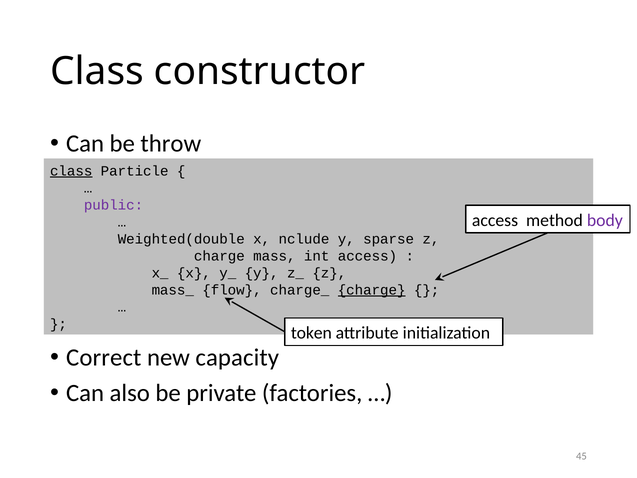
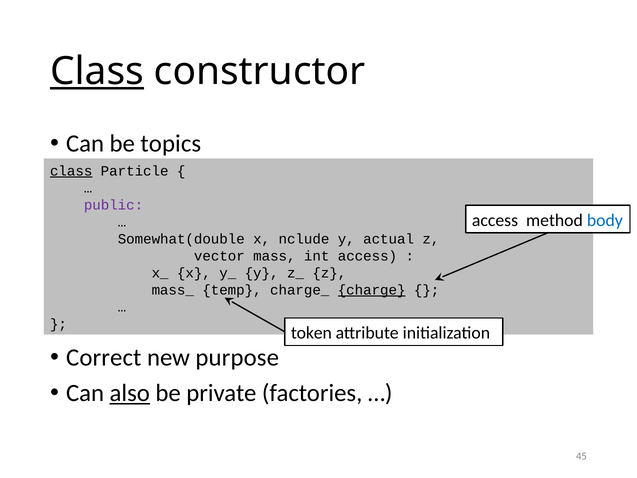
Class at (97, 71) underline: none -> present
throw: throw -> topics
body colour: purple -> blue
Weighted(double: Weighted(double -> Somewhat(double
sparse: sparse -> actual
charge at (219, 256): charge -> vector
flow: flow -> temp
capacity: capacity -> purpose
also underline: none -> present
